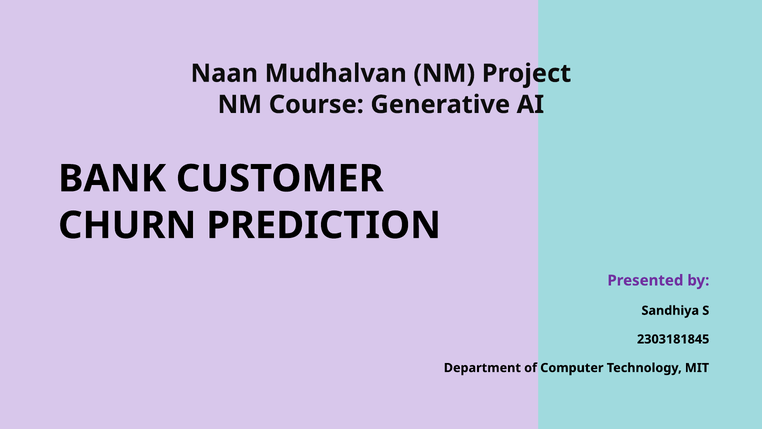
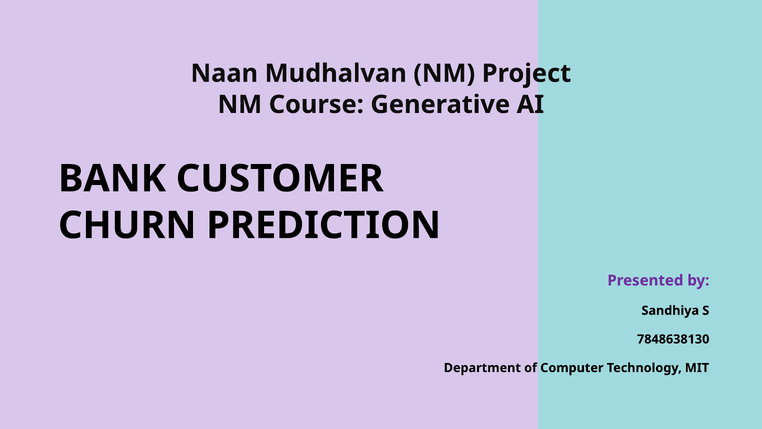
2303181845: 2303181845 -> 7848638130
